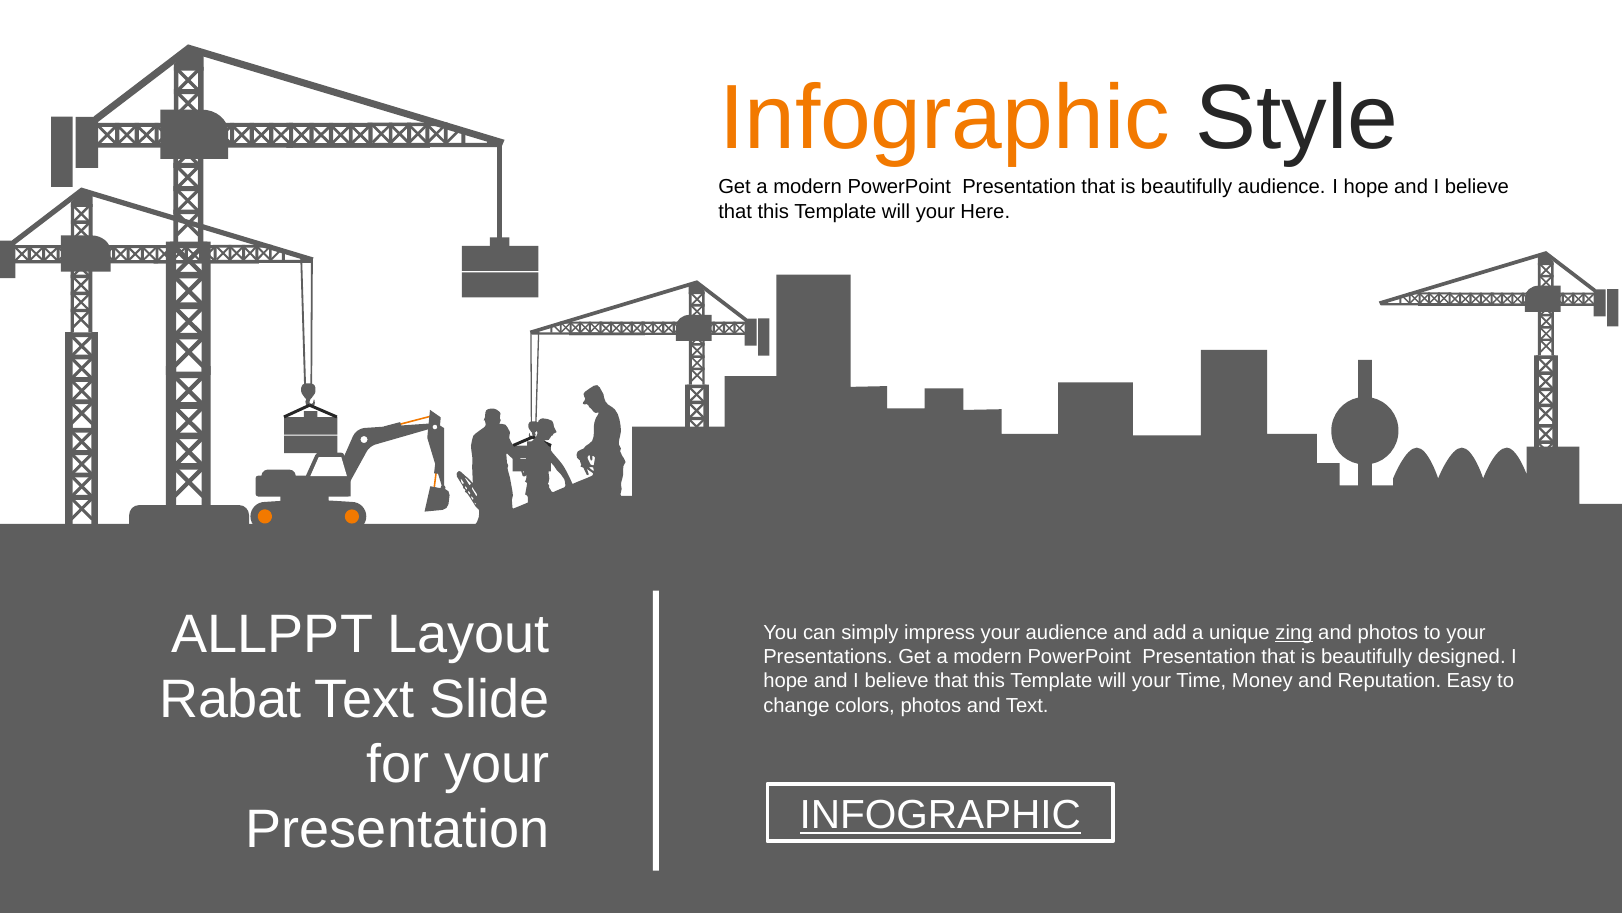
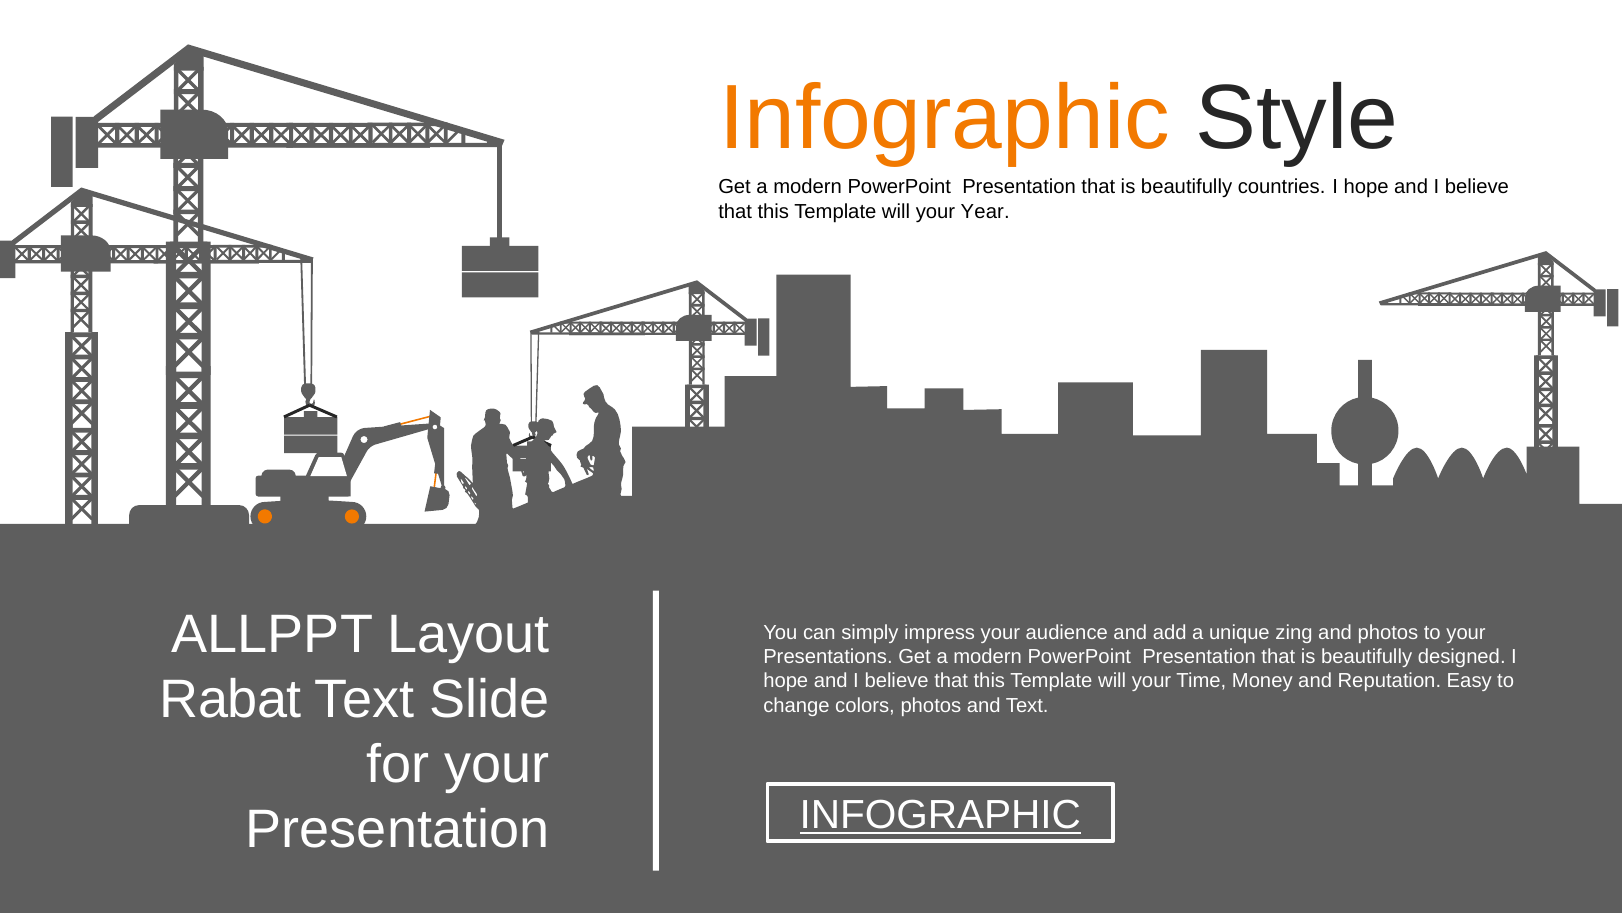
beautifully audience: audience -> countries
Here: Here -> Year
zing underline: present -> none
